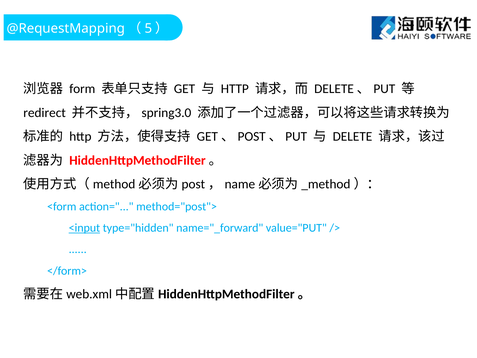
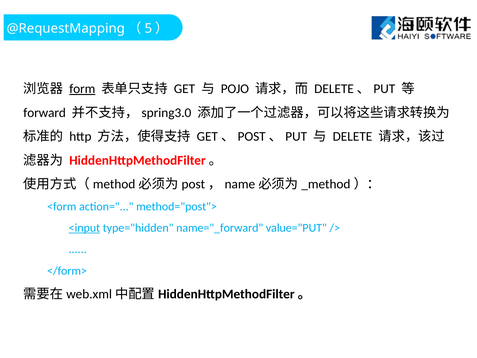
form underline: none -> present
HTTP at (235, 89): HTTP -> POJO
redirect: redirect -> forward
